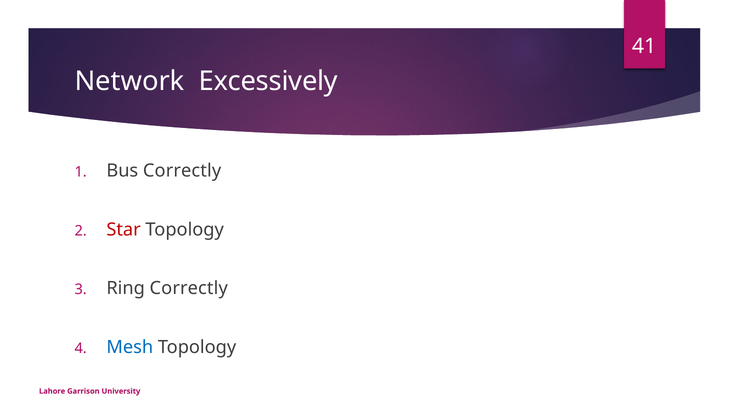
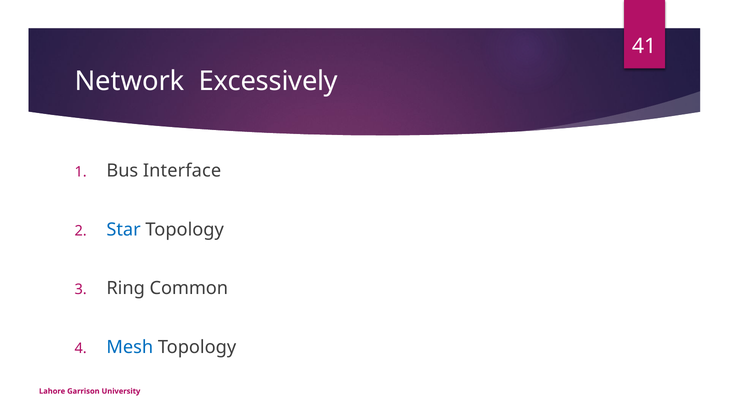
Bus Correctly: Correctly -> Interface
Star colour: red -> blue
Ring Correctly: Correctly -> Common
